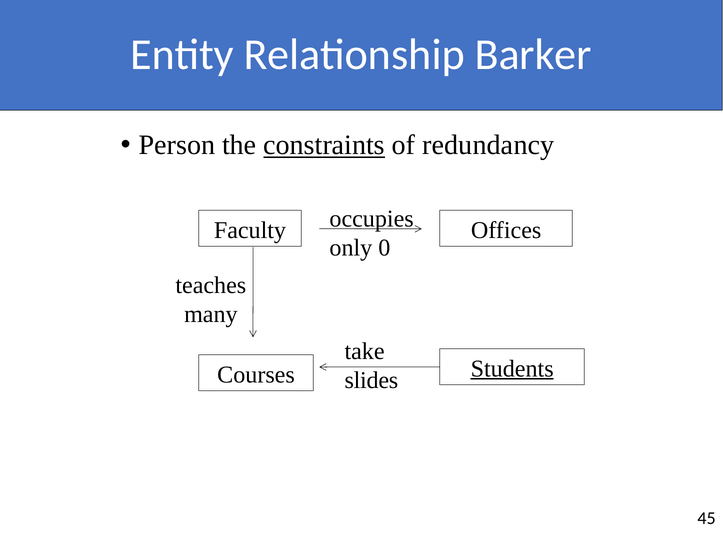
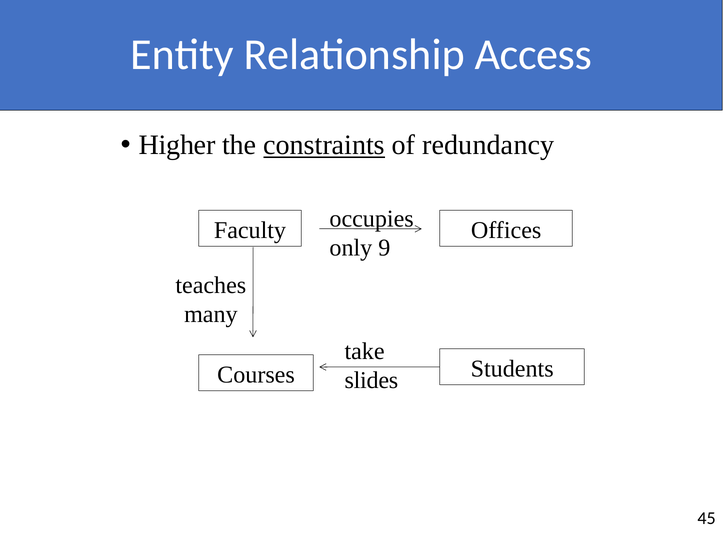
Barker: Barker -> Access
Person: Person -> Higher
0: 0 -> 9
Students underline: present -> none
